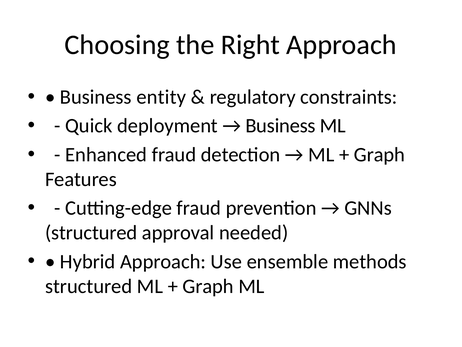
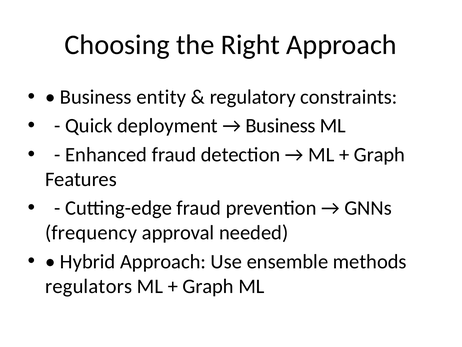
structured at (91, 232): structured -> frequency
structured at (89, 286): structured -> regulators
